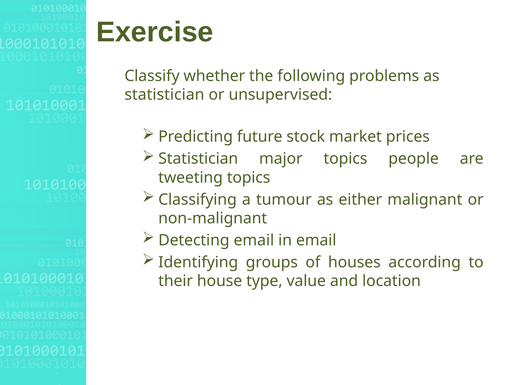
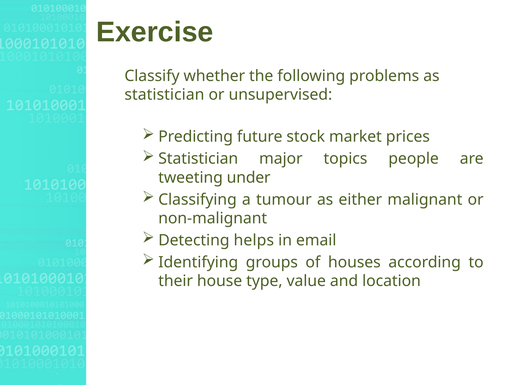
tweeting topics: topics -> under
Detecting email: email -> helps
